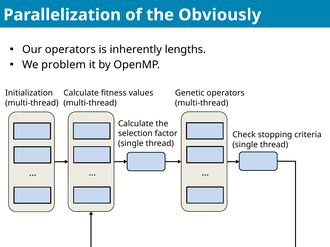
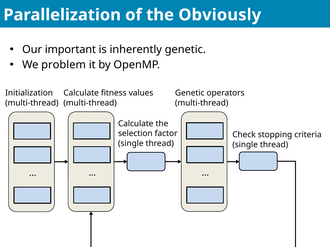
Our operators: operators -> important
inherently lengths: lengths -> genetic
